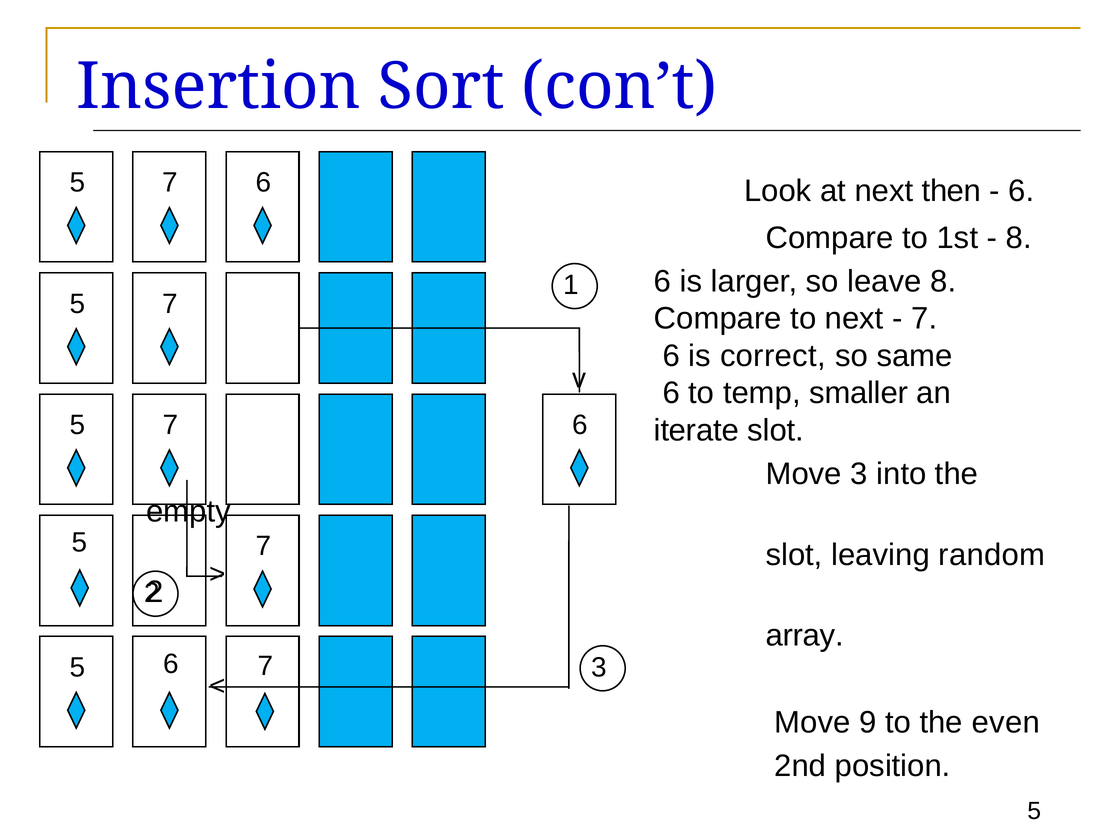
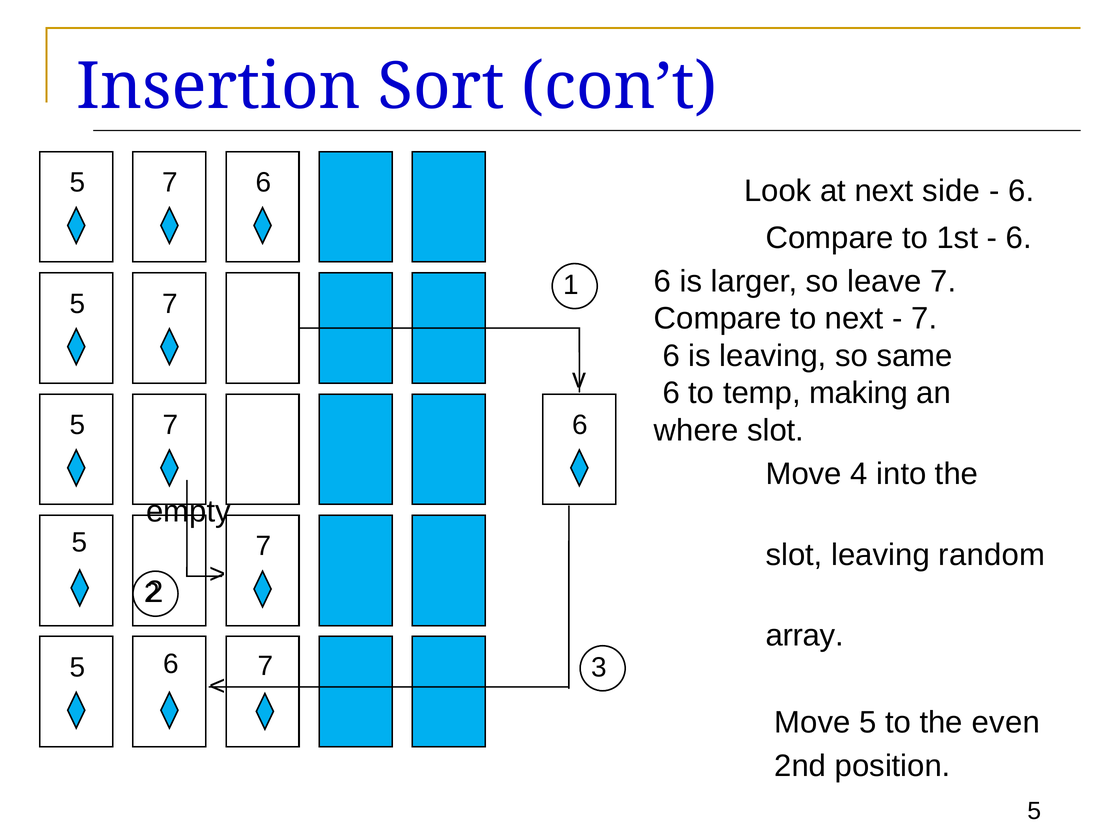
then: then -> side
8 at (1019, 238): 8 -> 6
leave 8: 8 -> 7
is correct: correct -> leaving
smaller: smaller -> making
iterate: iterate -> where
Move 3: 3 -> 4
Move 9: 9 -> 5
